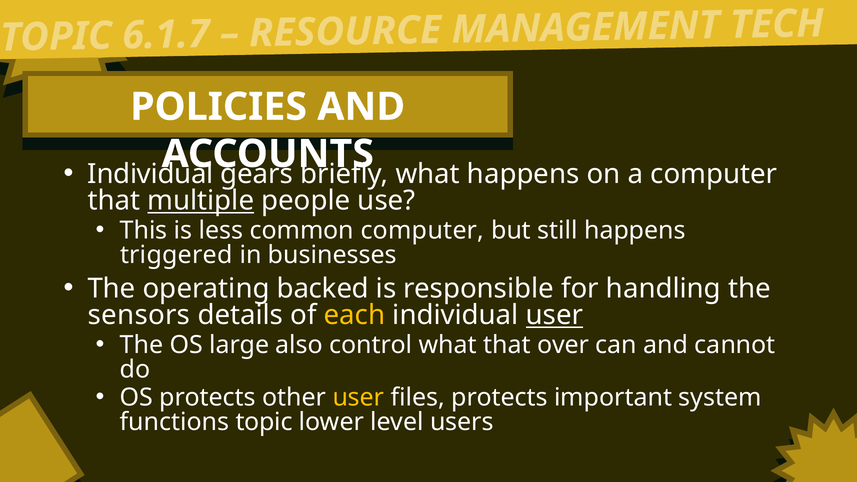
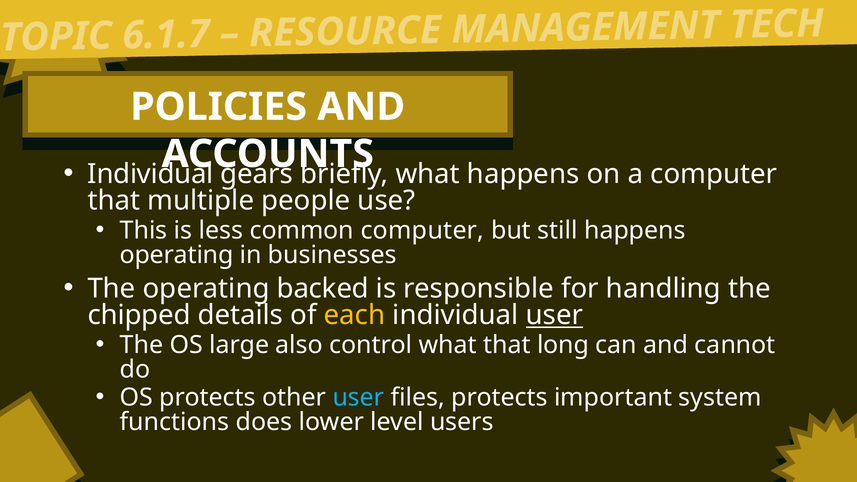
multiple underline: present -> none
triggered at (176, 255): triggered -> operating
sensors: sensors -> chipped
over: over -> long
user at (358, 398) colour: yellow -> light blue
functions topic: topic -> does
